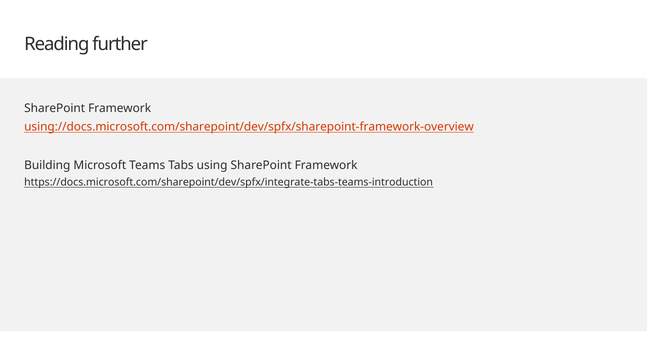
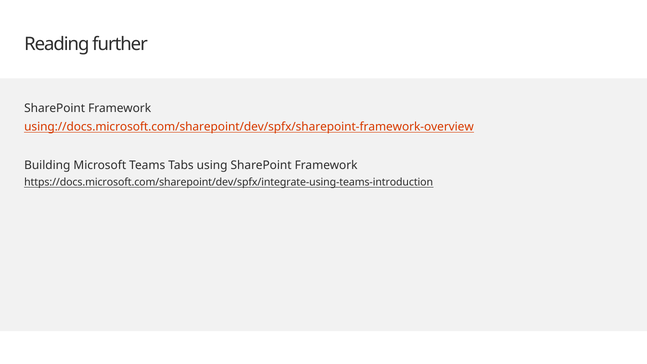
https://docs.microsoft.com/sharepoint/dev/spfx/integrate-tabs-teams-introduction: https://docs.microsoft.com/sharepoint/dev/spfx/integrate-tabs-teams-introduction -> https://docs.microsoft.com/sharepoint/dev/spfx/integrate-using-teams-introduction
